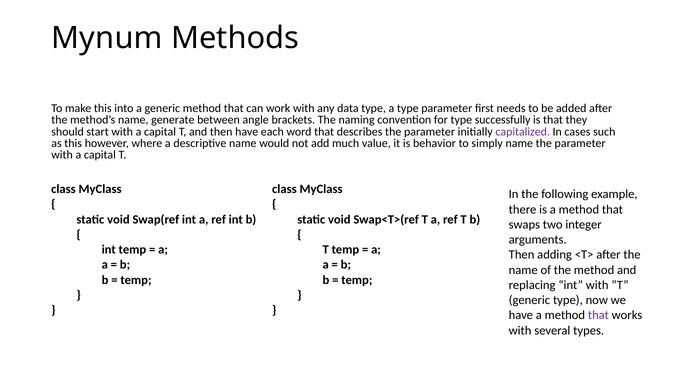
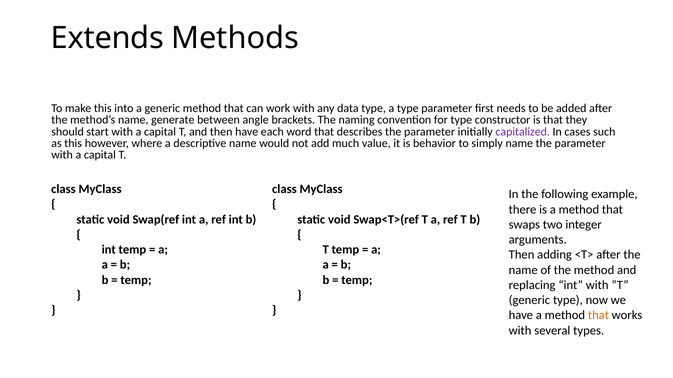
Mynum: Mynum -> Extends
successfully: successfully -> constructor
that at (598, 316) colour: purple -> orange
